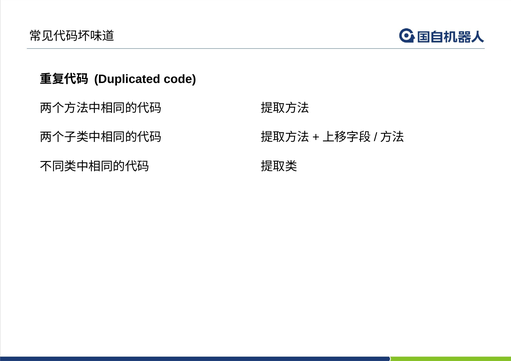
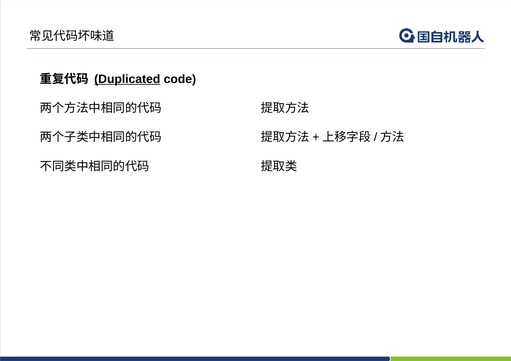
Duplicated underline: none -> present
